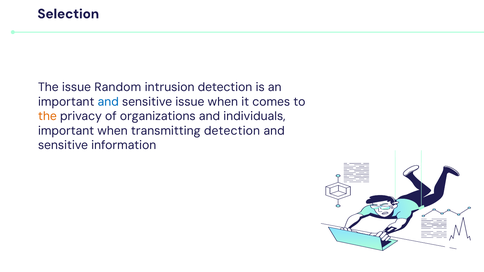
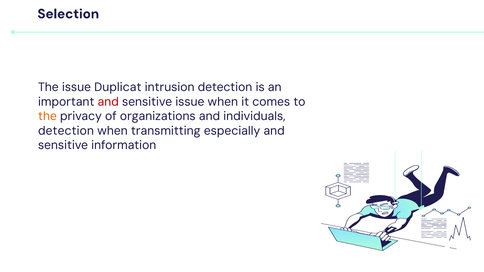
Random: Random -> Duplicat
and at (108, 102) colour: blue -> red
important at (66, 131): important -> detection
transmitting detection: detection -> especially
